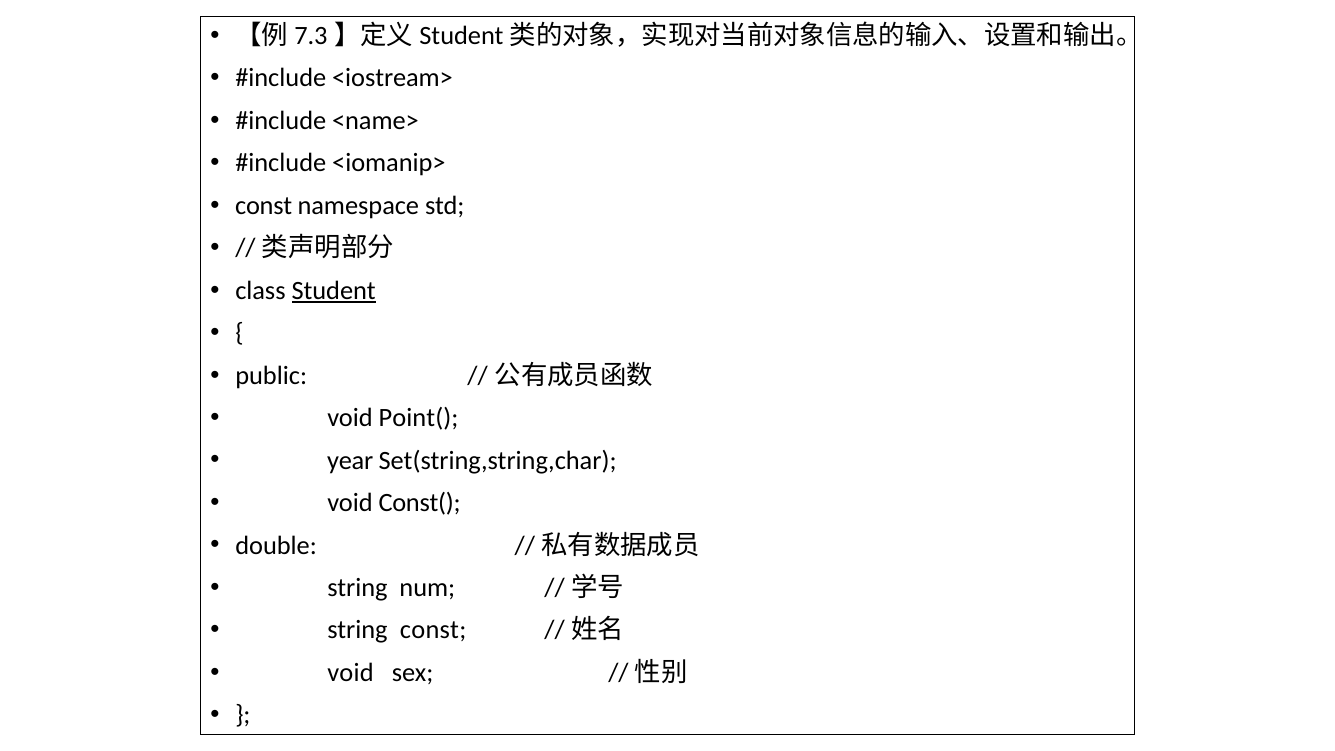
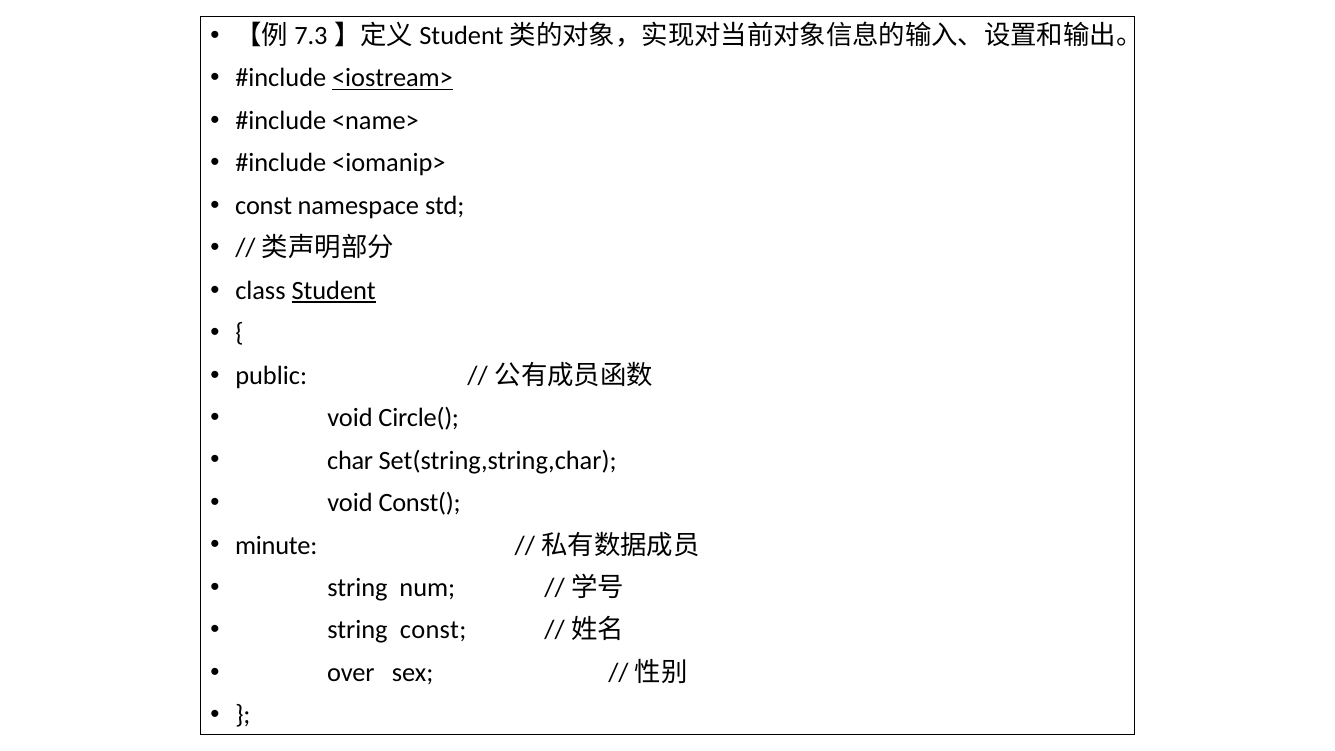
<iostream> underline: none -> present
Point(: Point( -> Circle(
year: year -> char
double: double -> minute
void at (351, 673): void -> over
